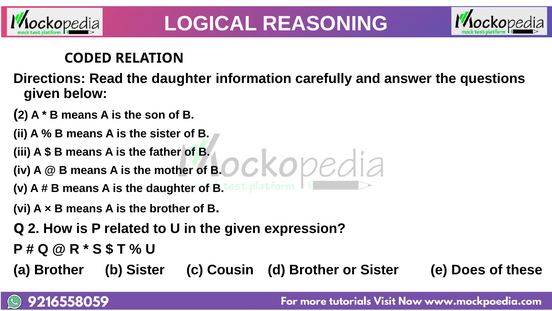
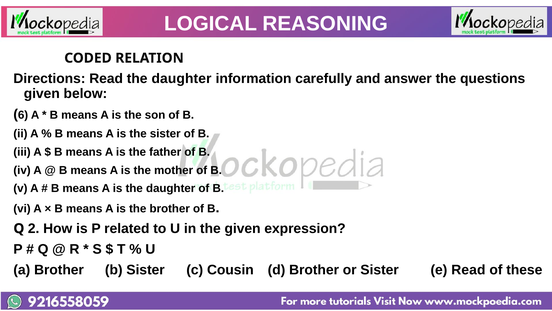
2 at (23, 115): 2 -> 6
e Does: Does -> Read
